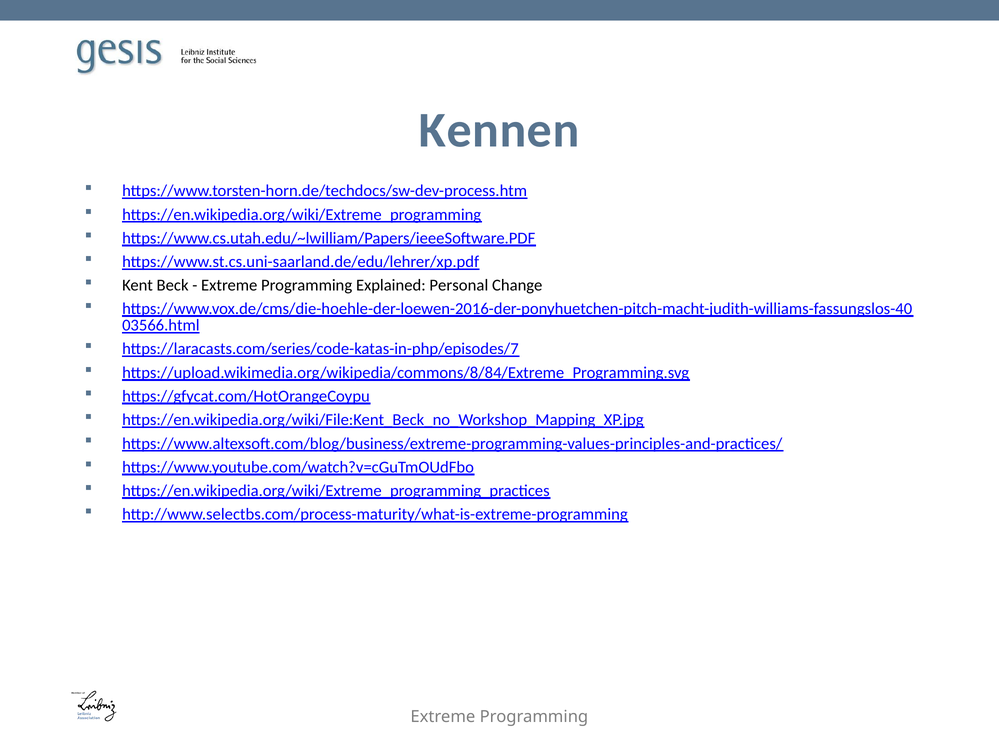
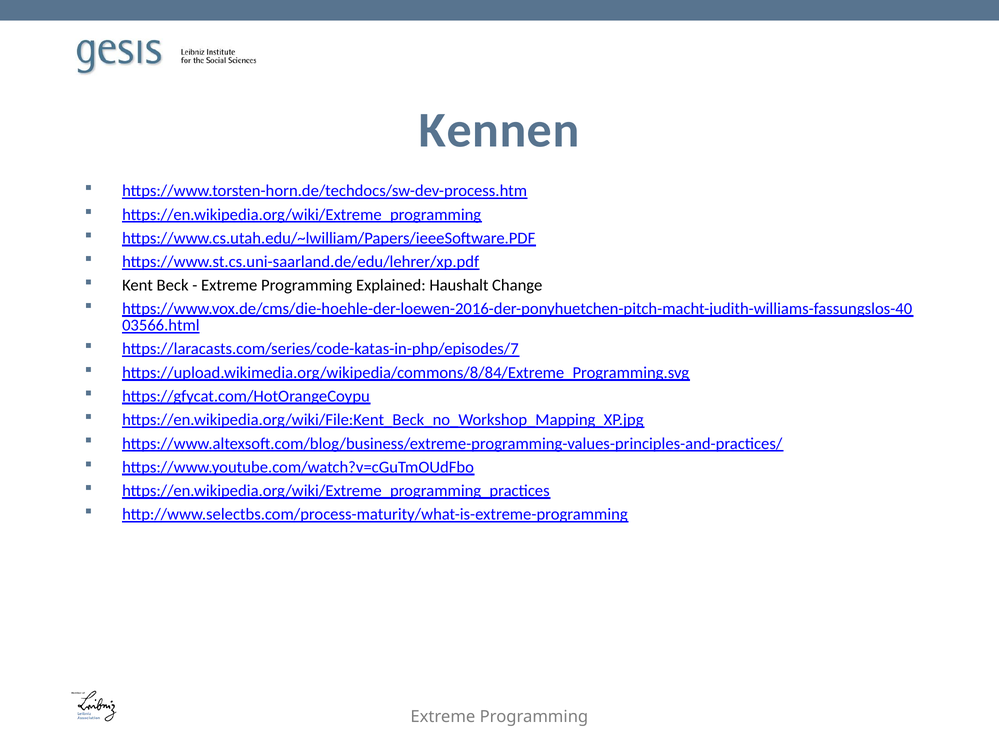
Personal: Personal -> Haushalt
